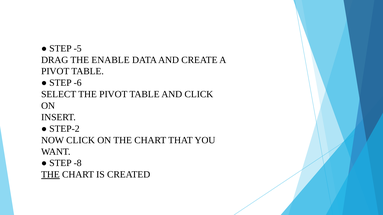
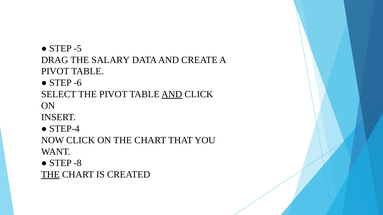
ENABLE: ENABLE -> SALARY
AND at (172, 94) underline: none -> present
STEP-2: STEP-2 -> STEP-4
